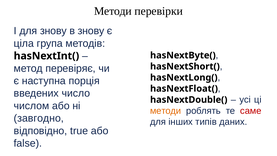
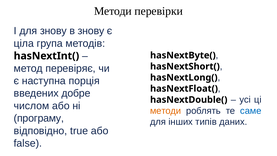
число: число -> добре
саме colour: red -> blue
завгодно: завгодно -> програму
